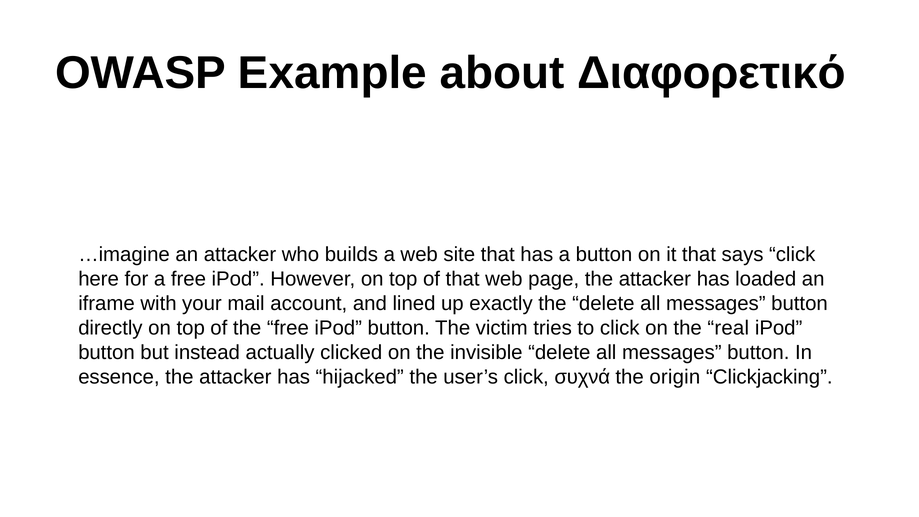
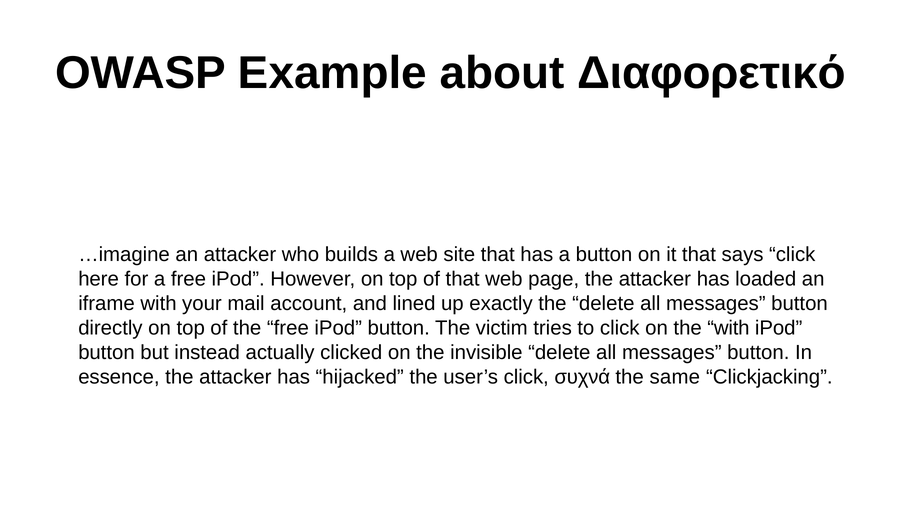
the real: real -> with
origin: origin -> same
